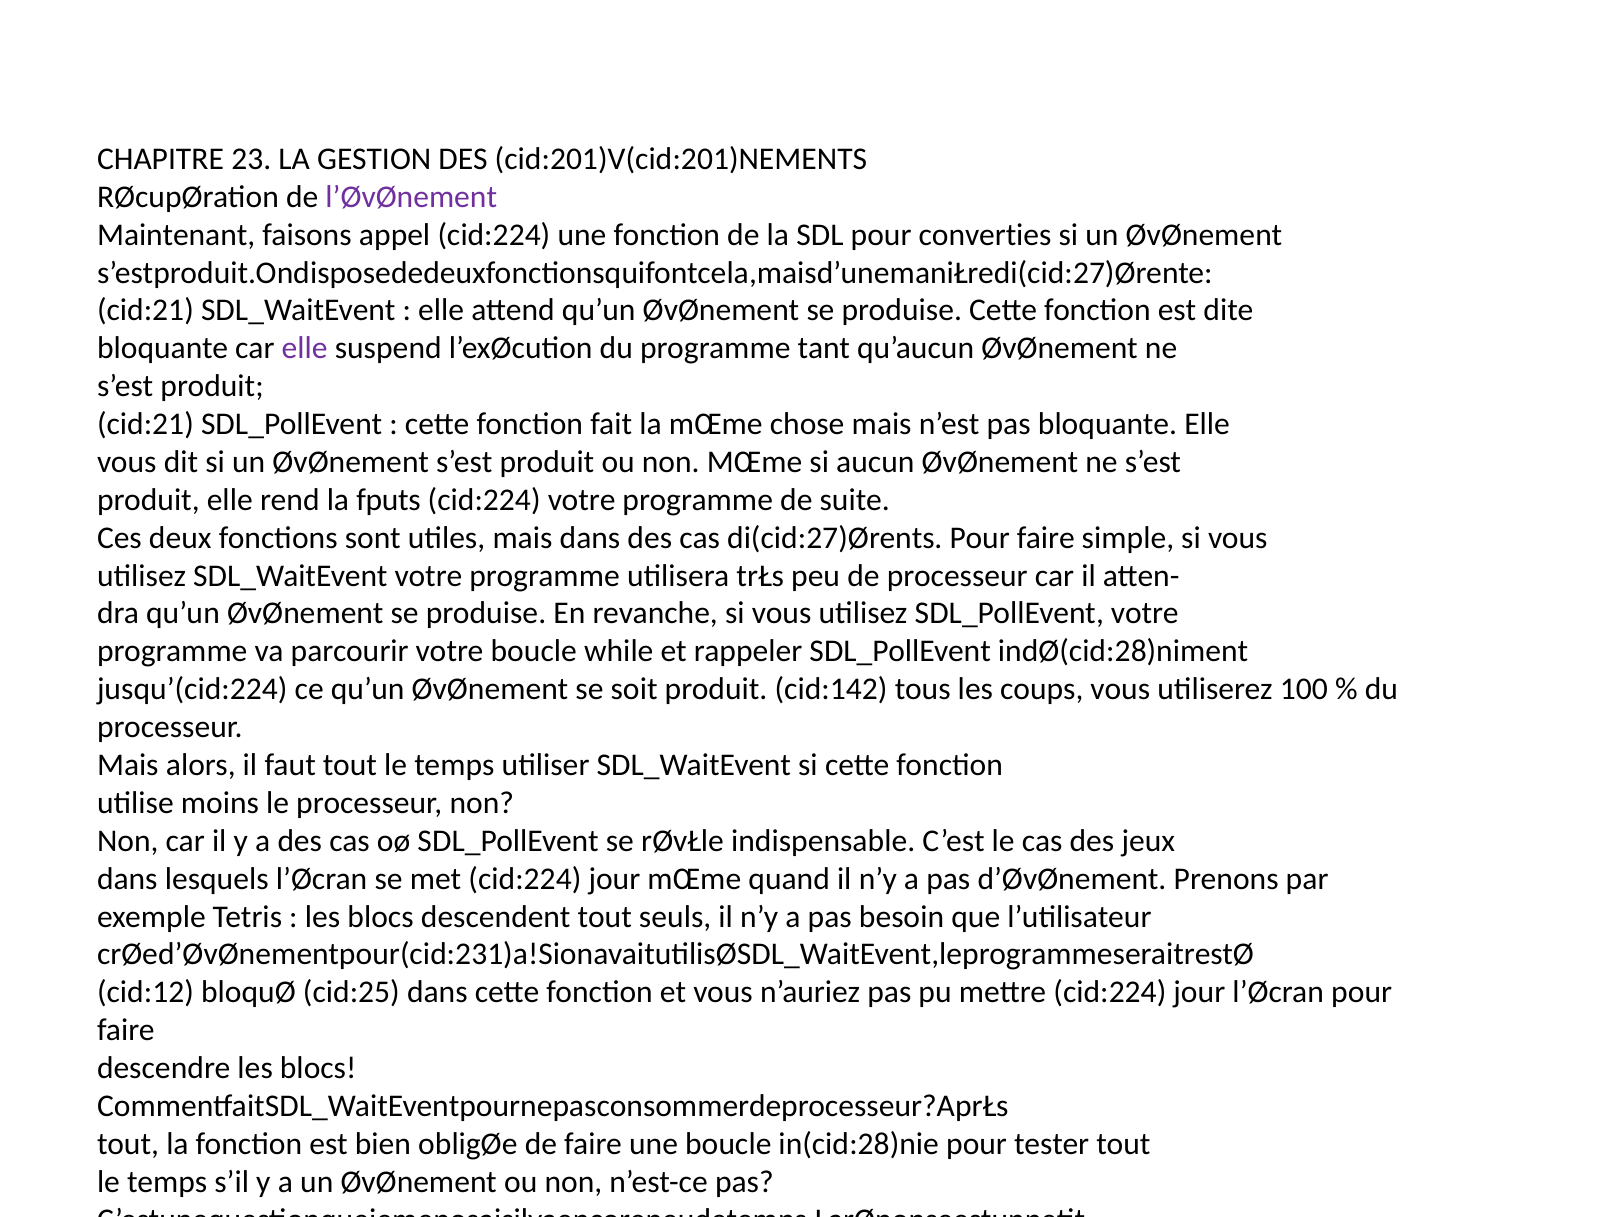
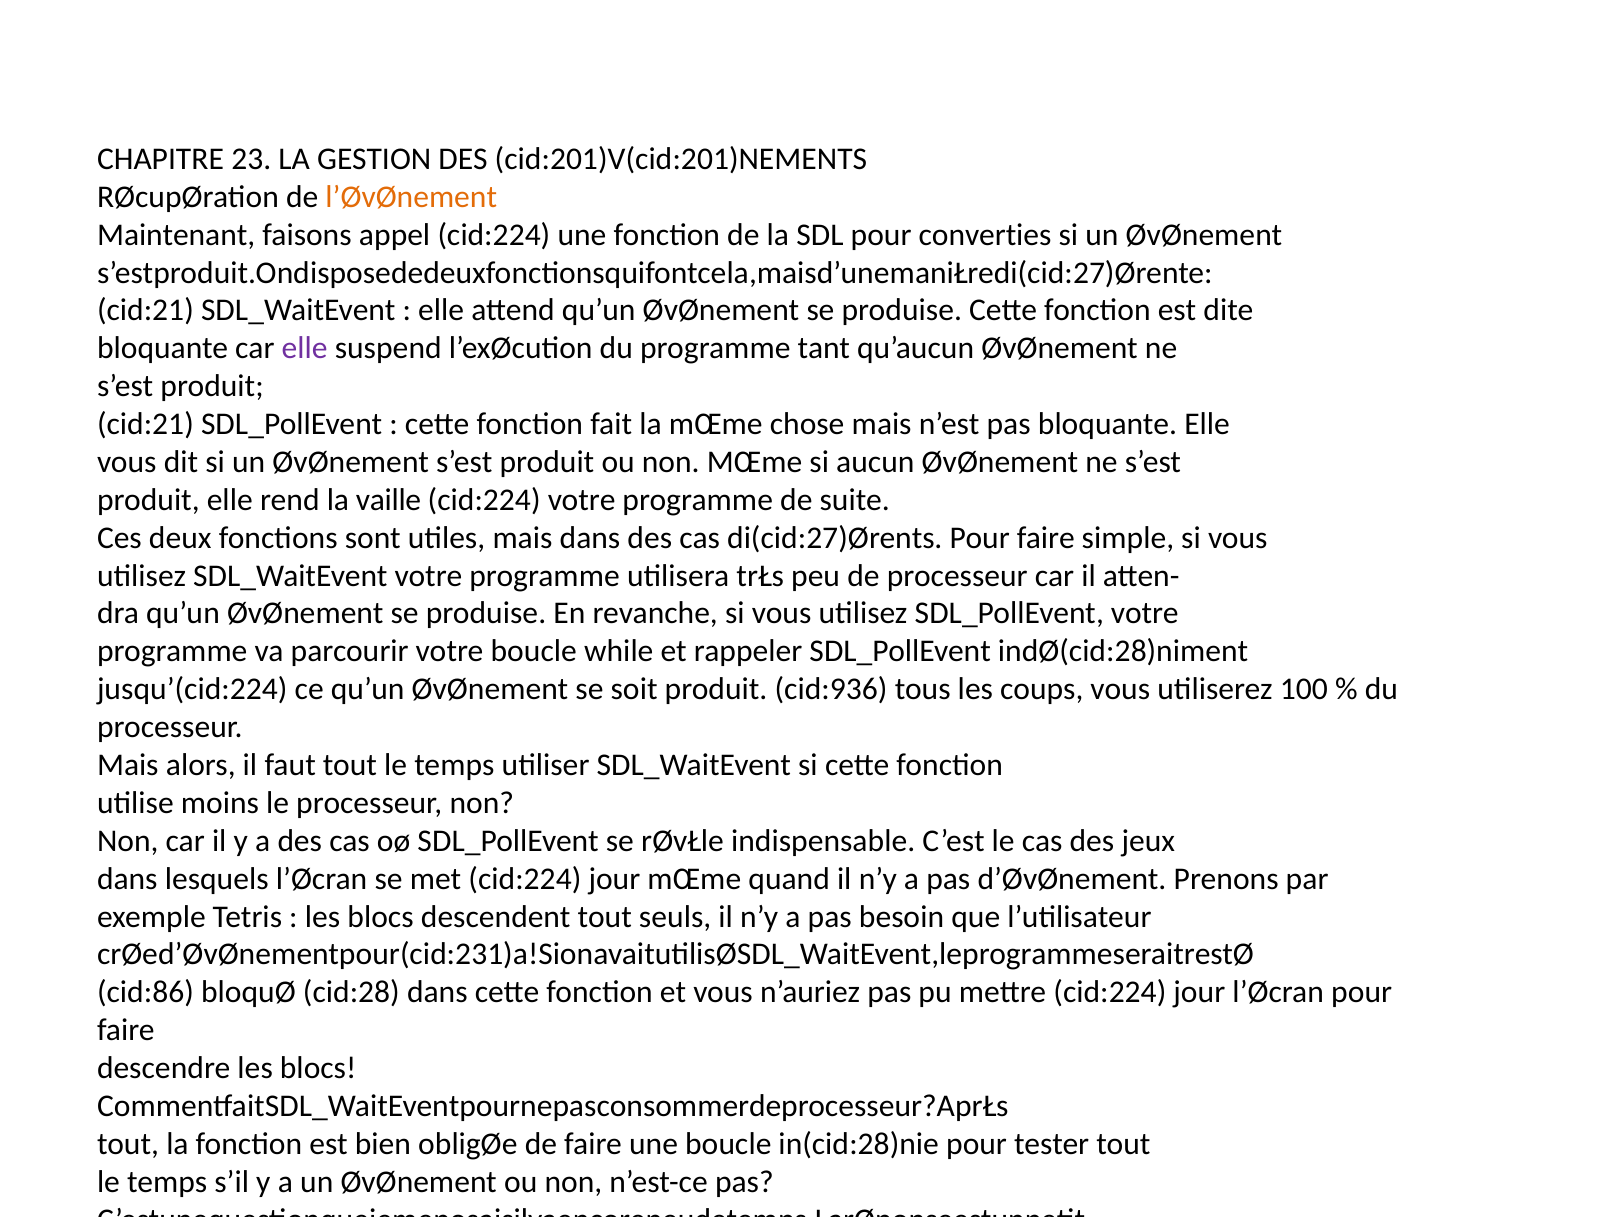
l’ØvØnement at (411, 197) colour: purple -> orange
fputs: fputs -> vaille
cid:142: cid:142 -> cid:936
cid:12: cid:12 -> cid:86
cid:25: cid:25 -> cid:28
